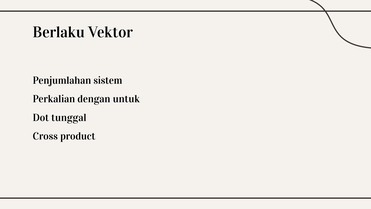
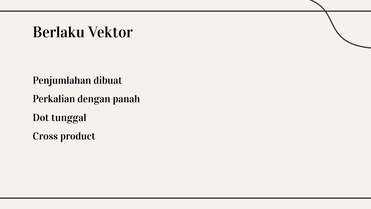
sistem: sistem -> dibuat
untuk: untuk -> panah
